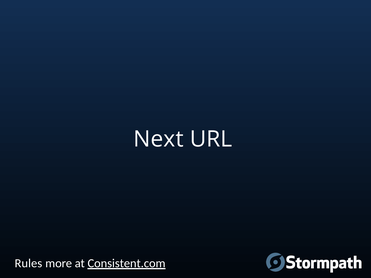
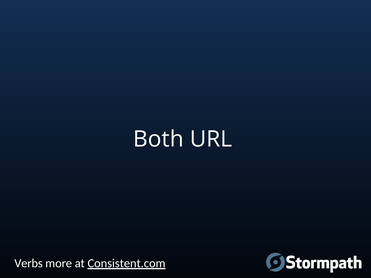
Next: Next -> Both
Rules: Rules -> Verbs
